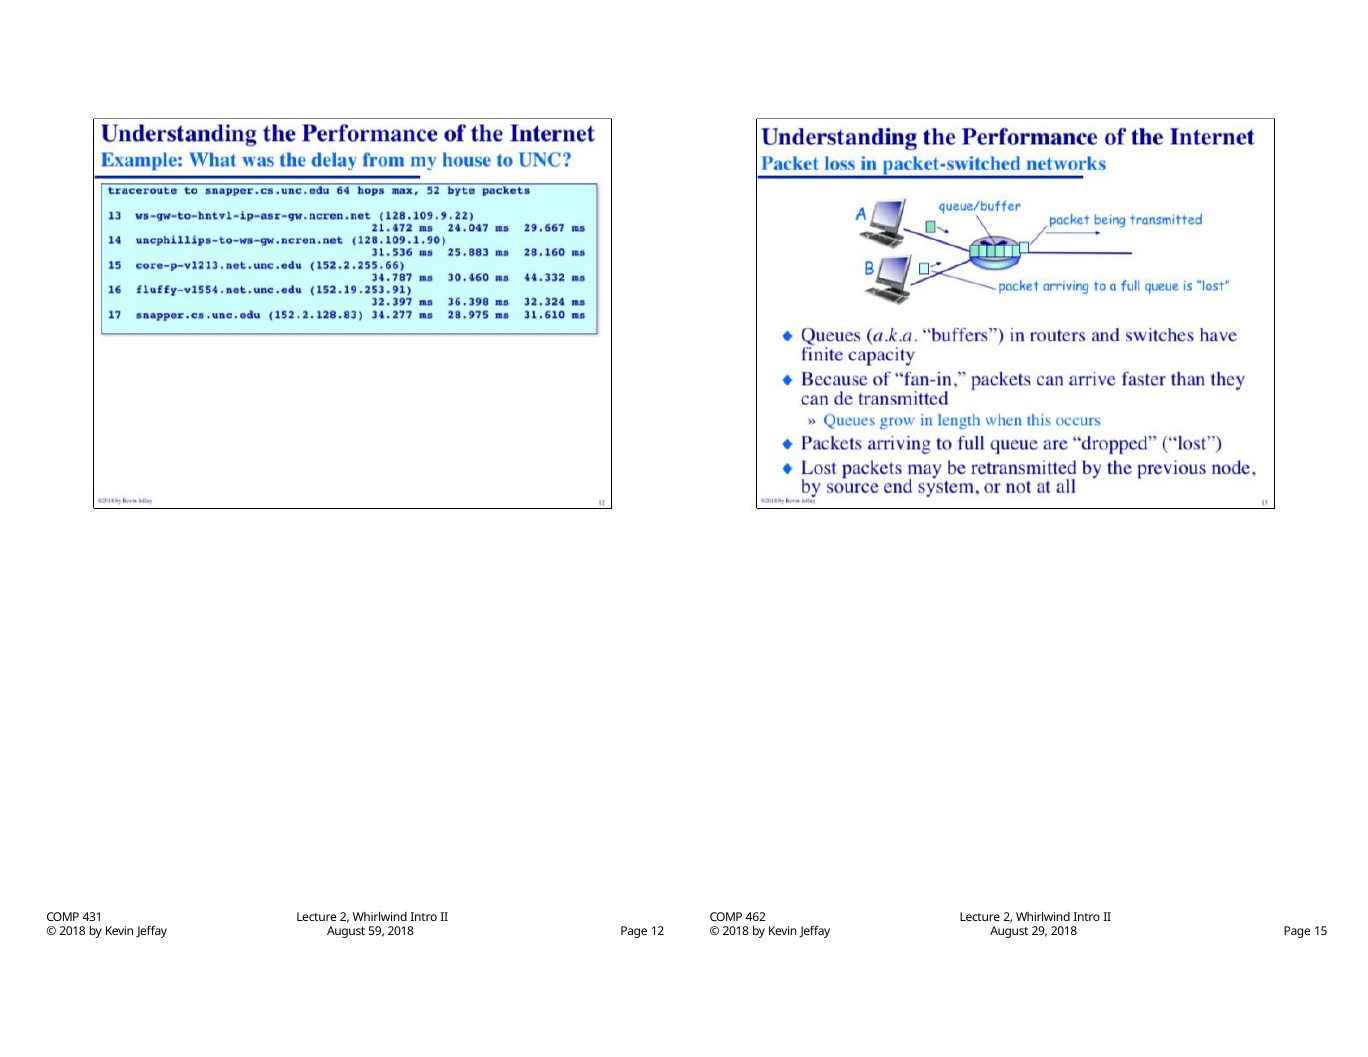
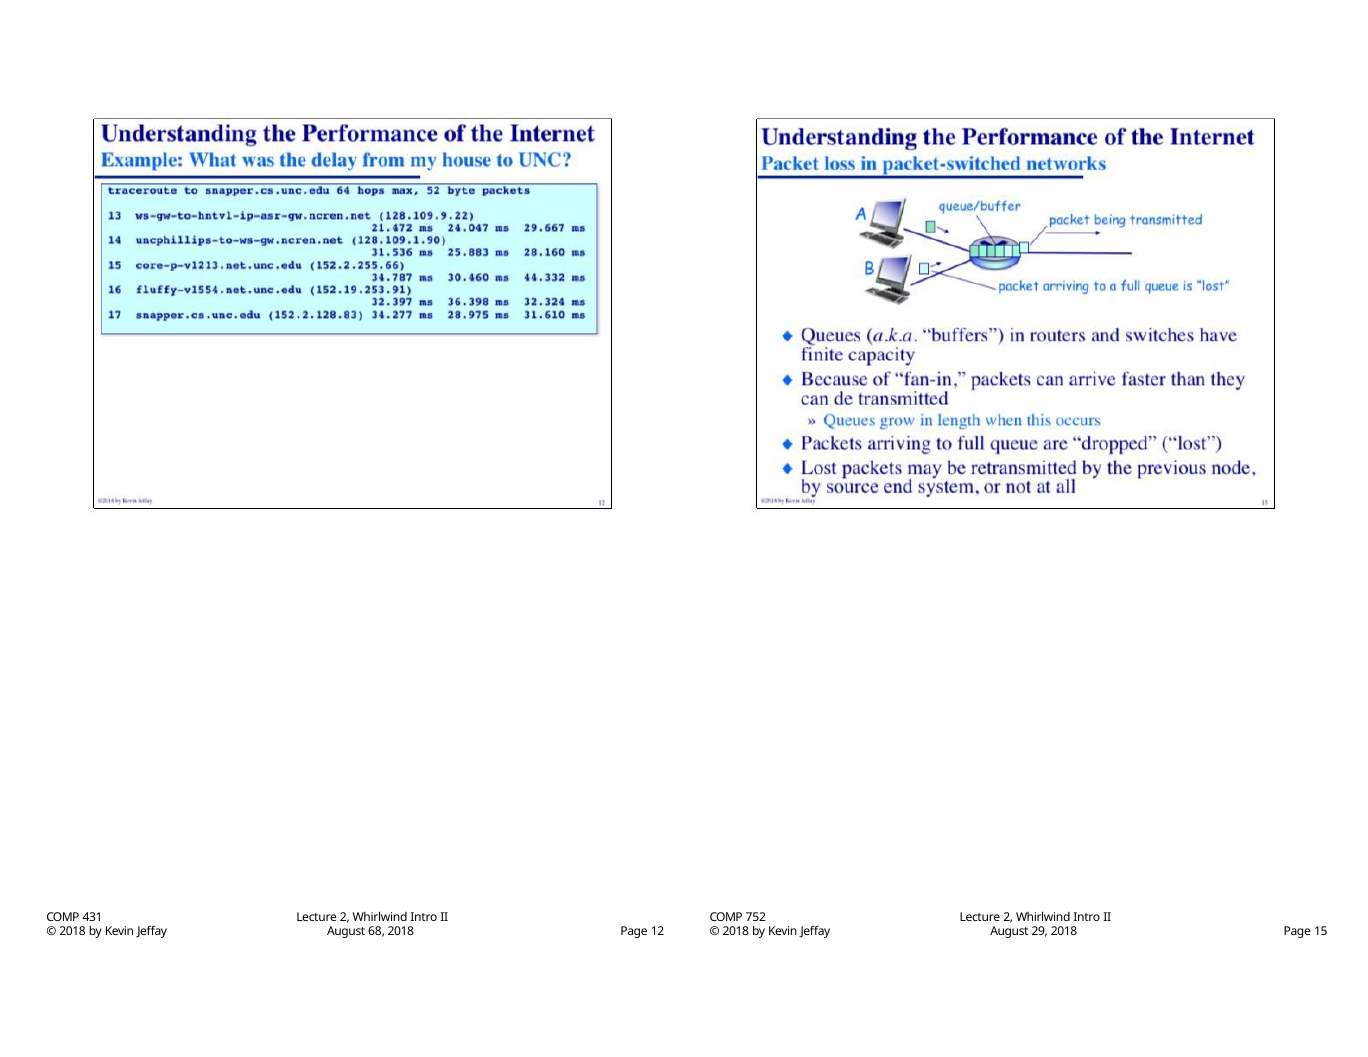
462: 462 -> 752
59: 59 -> 68
